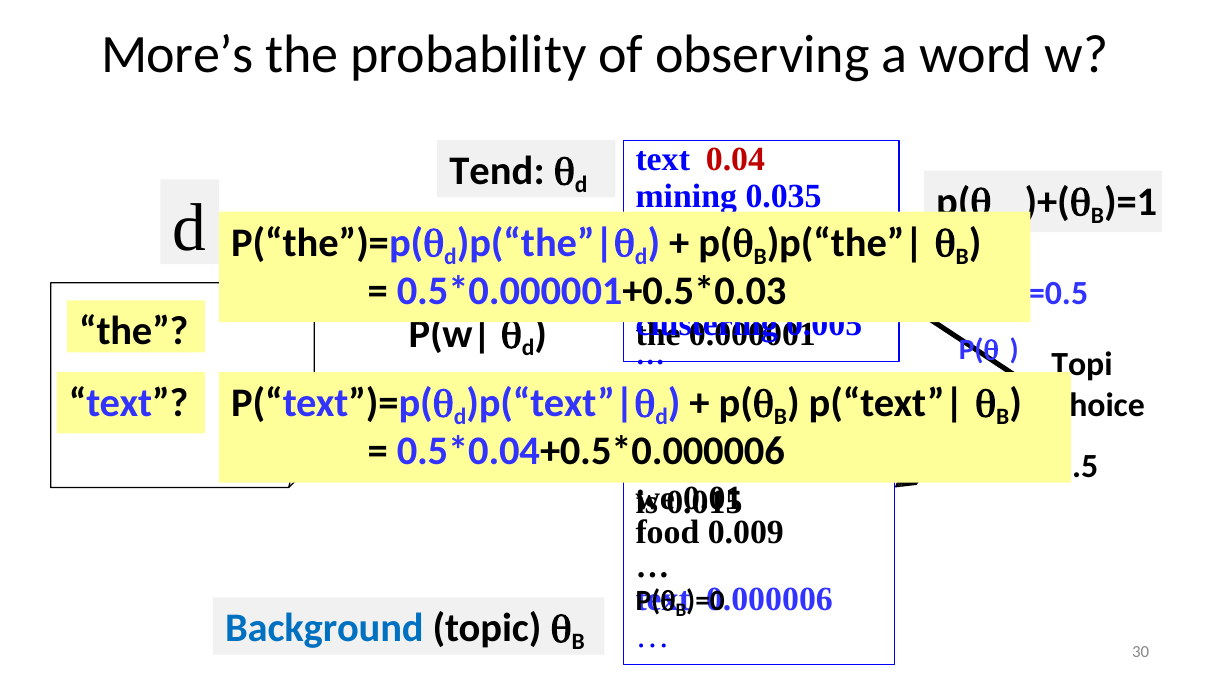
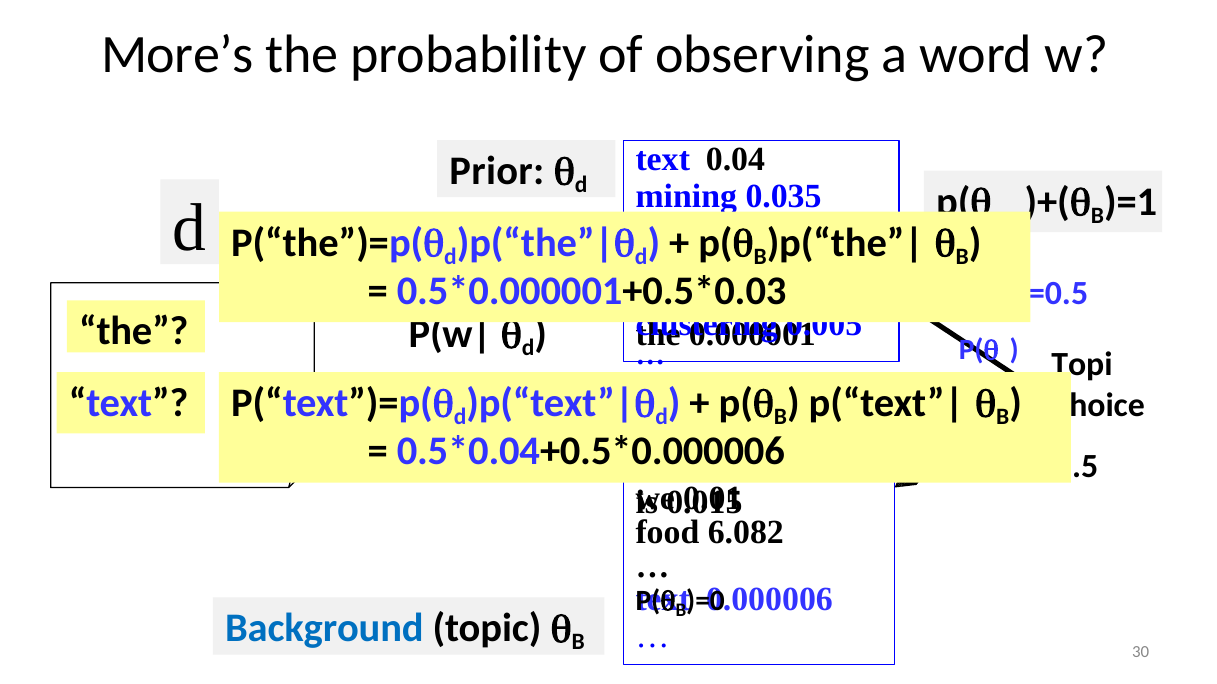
0.04 colour: red -> black
Tend: Tend -> Prior
0.009: 0.009 -> 6.082
